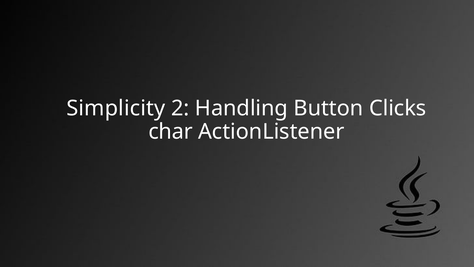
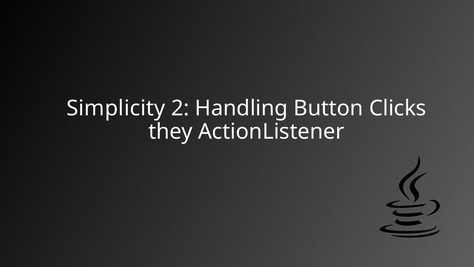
char: char -> they
